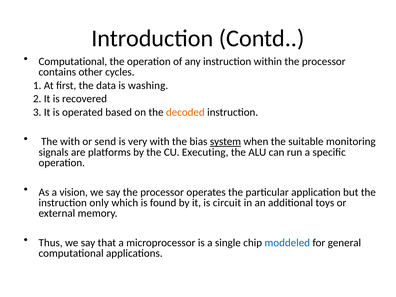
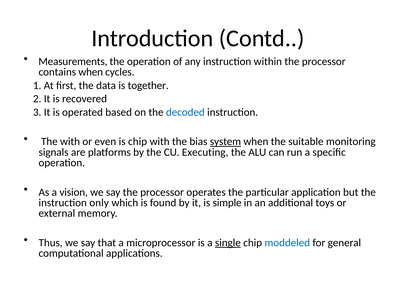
Computational at (73, 62): Computational -> Measurements
contains other: other -> when
washing: washing -> together
decoded colour: orange -> blue
send: send -> even
is very: very -> chip
circuit: circuit -> simple
single underline: none -> present
